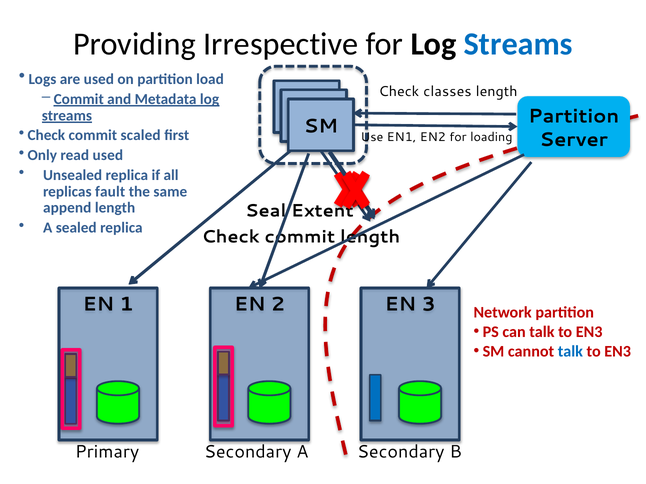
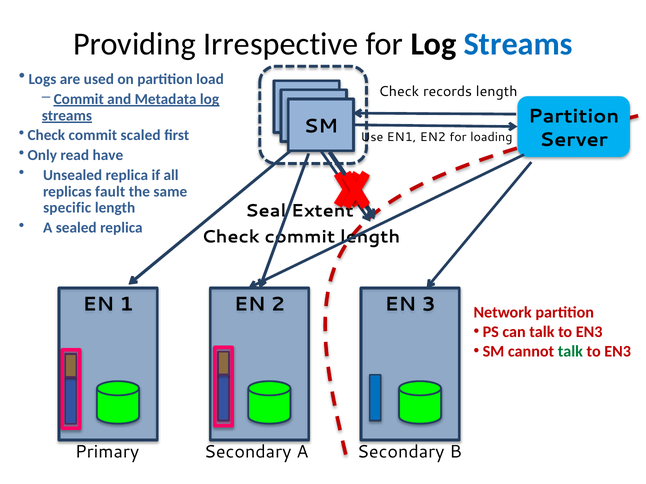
classes: classes -> records
read used: used -> have
append: append -> specific
talk at (570, 352) colour: blue -> green
